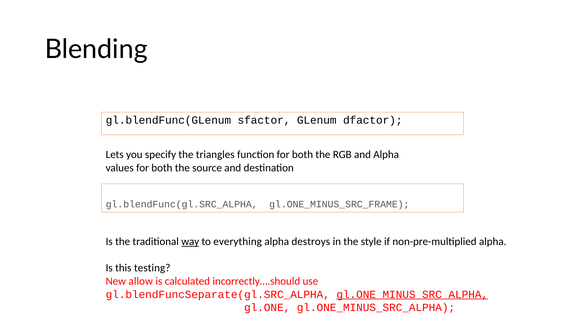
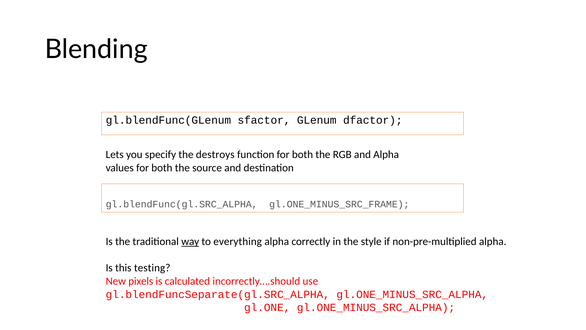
triangles: triangles -> destroys
destroys: destroys -> correctly
allow: allow -> pixels
gl.ONE_MINUS_SRC_ALPHA at (412, 294) underline: present -> none
